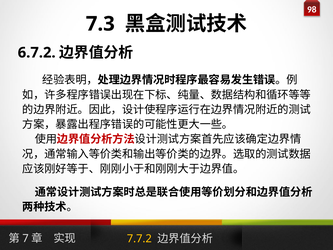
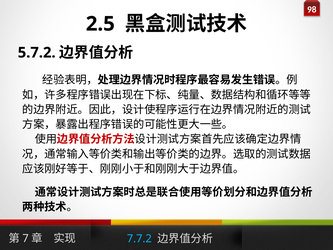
7.3: 7.3 -> 2.5
6.7.2: 6.7.2 -> 5.7.2
7.7.2 colour: yellow -> light blue
